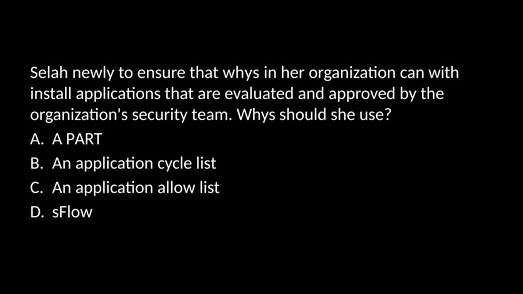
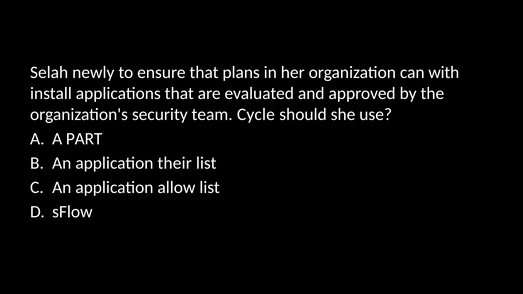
that whys: whys -> plans
team Whys: Whys -> Cycle
cycle: cycle -> their
